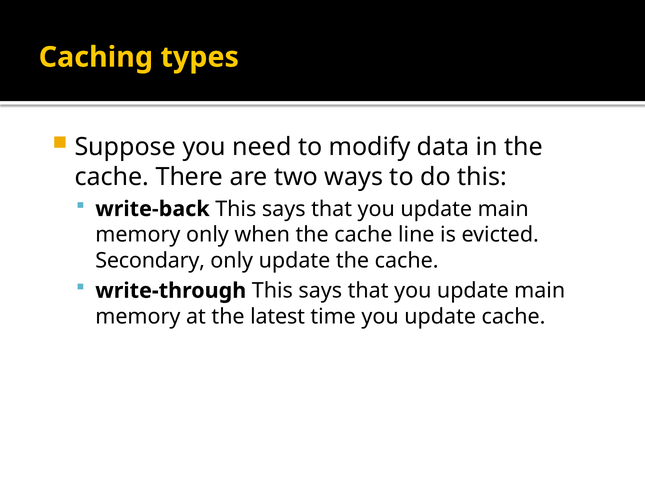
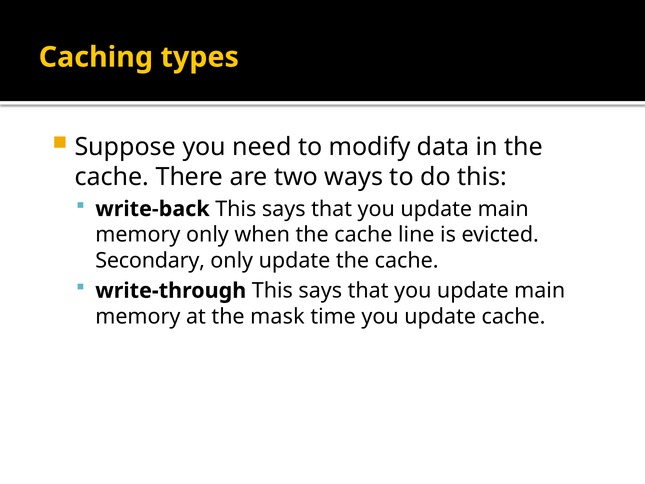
latest: latest -> mask
